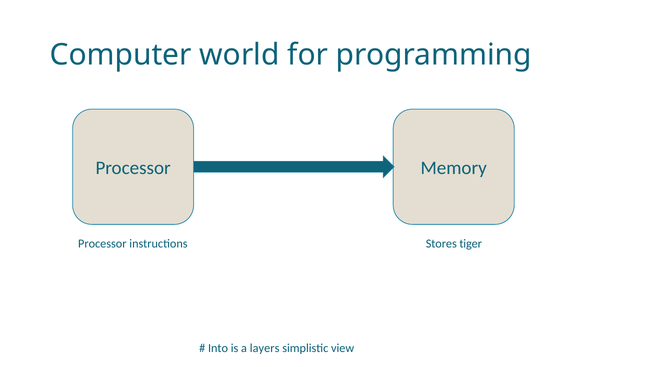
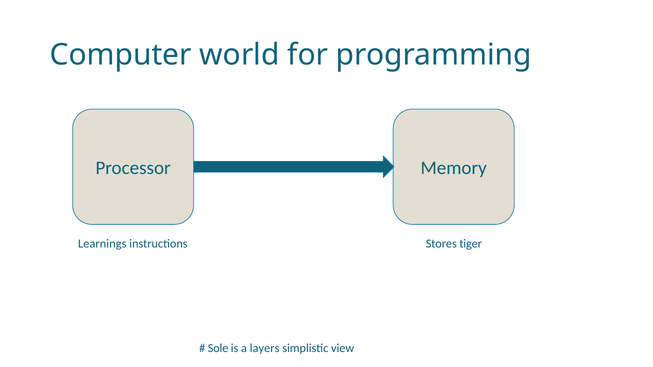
Processor at (102, 244): Processor -> Learnings
Into: Into -> Sole
